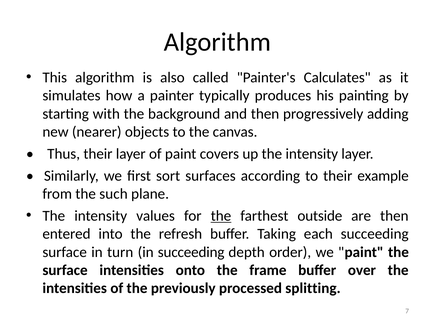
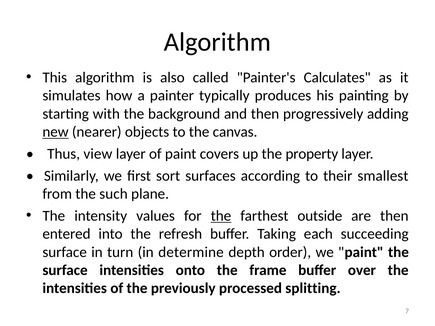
new underline: none -> present
Thus their: their -> view
up the intensity: intensity -> property
example: example -> smallest
in succeeding: succeeding -> determine
